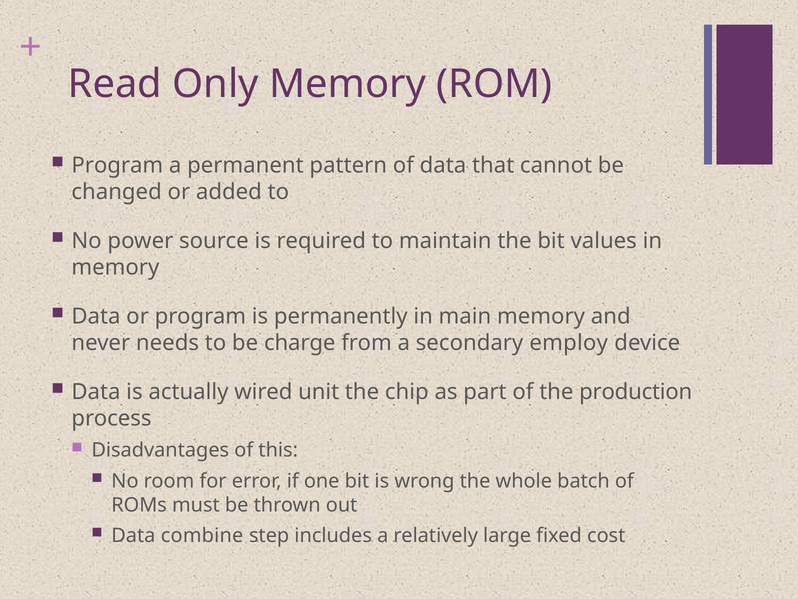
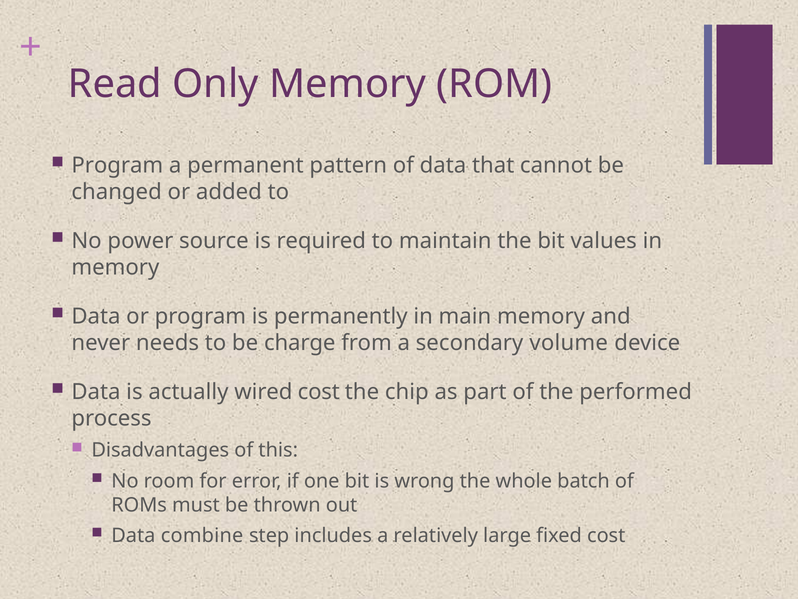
employ: employ -> volume
wired unit: unit -> cost
production: production -> performed
